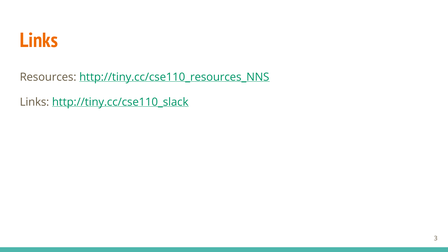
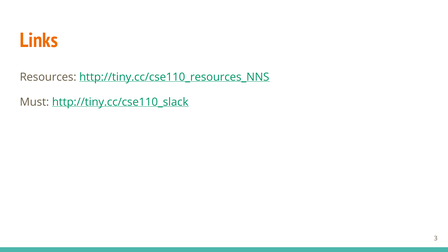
Links at (34, 102): Links -> Must
